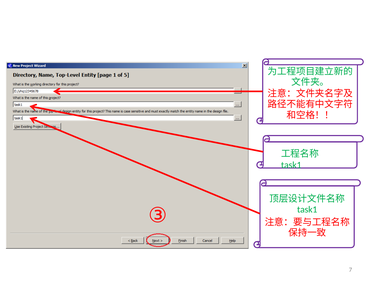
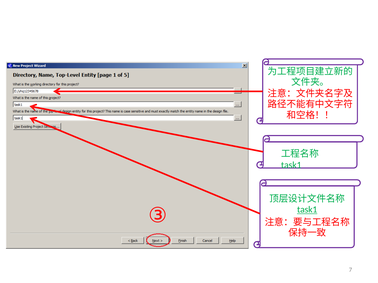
task1 at (307, 210) underline: none -> present
